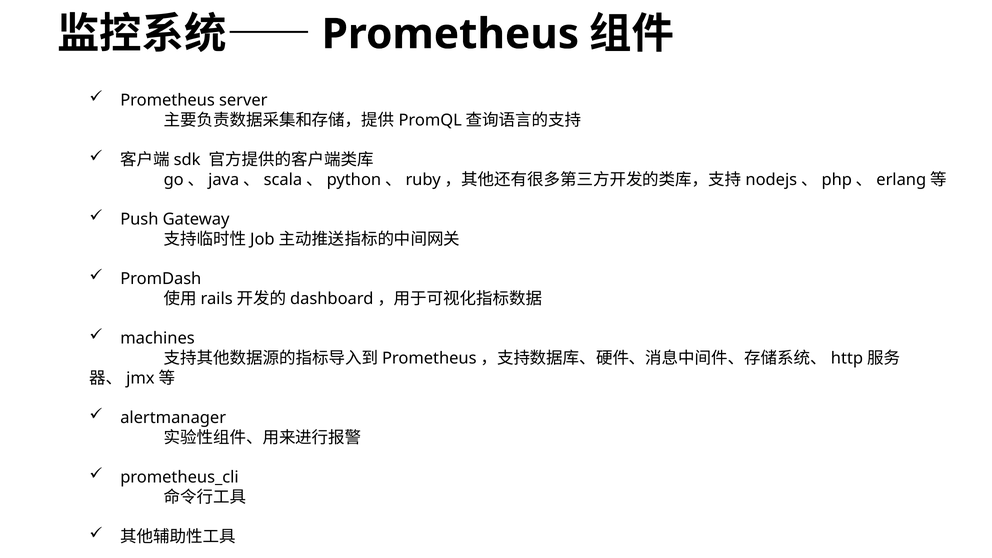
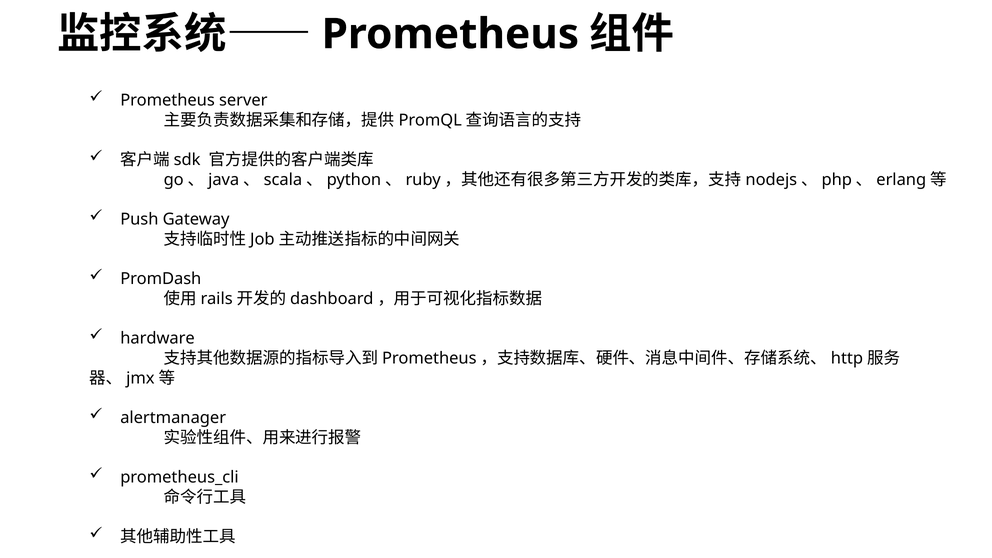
machines: machines -> hardware
